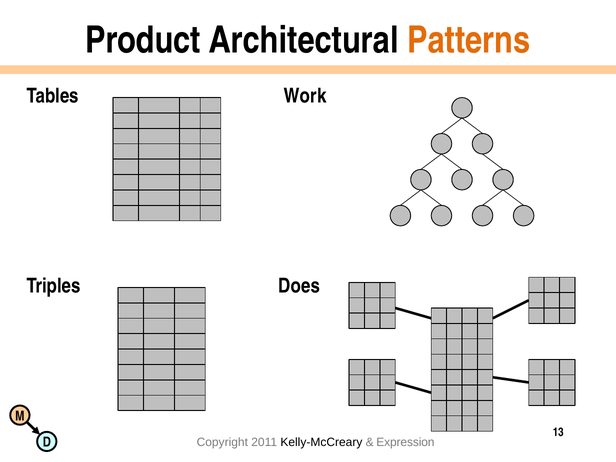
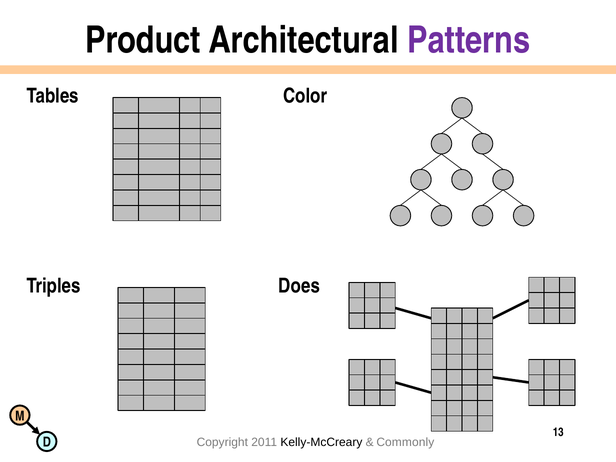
Patterns colour: orange -> purple
Work: Work -> Color
Expression: Expression -> Commonly
